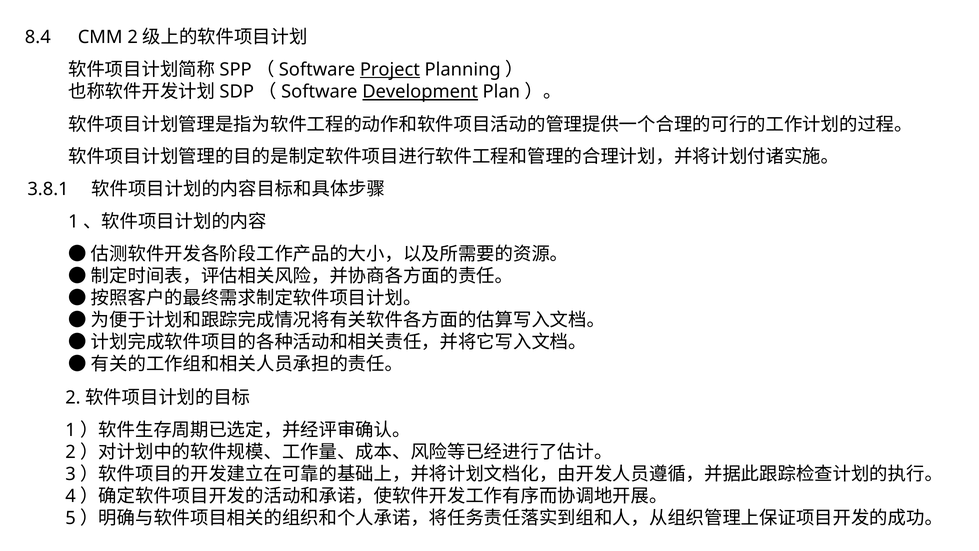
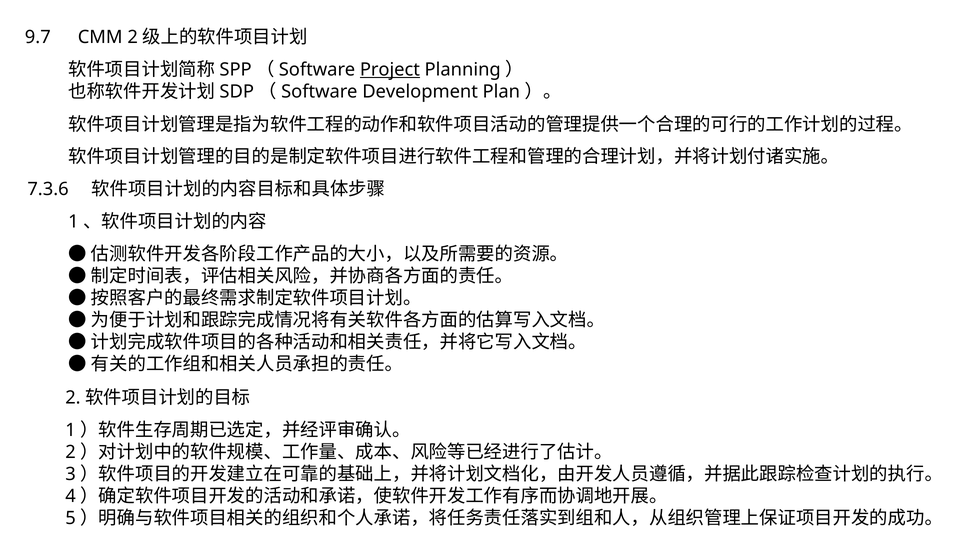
8.4: 8.4 -> 9.7
Development underline: present -> none
3.8.1: 3.8.1 -> 7.3.6
